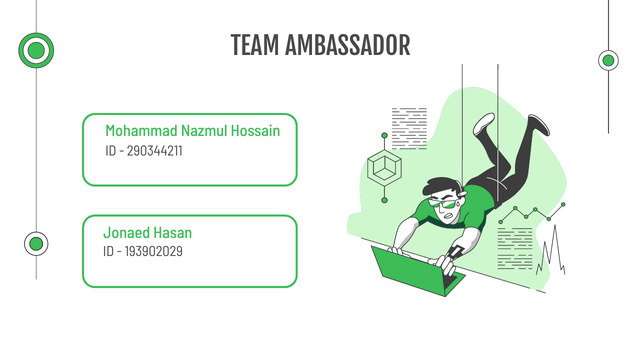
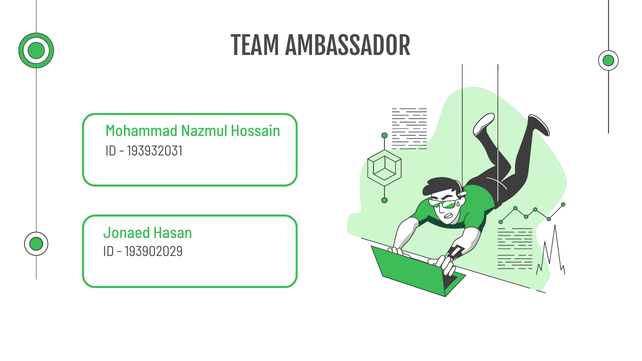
290344211: 290344211 -> 193932031
